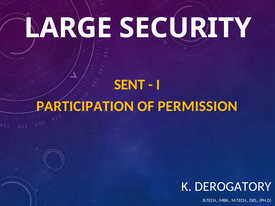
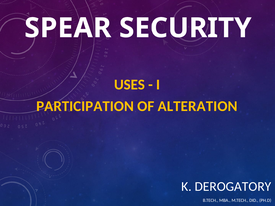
LARGE: LARGE -> SPEAR
SENT: SENT -> USES
PERMISSION: PERMISSION -> ALTERATION
